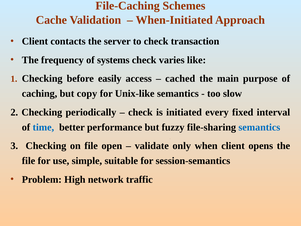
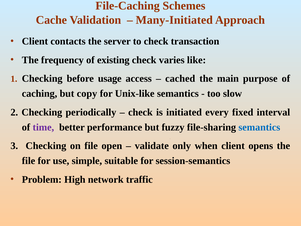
When-Initiated: When-Initiated -> Many-Initiated
systems: systems -> existing
easily: easily -> usage
time colour: blue -> purple
